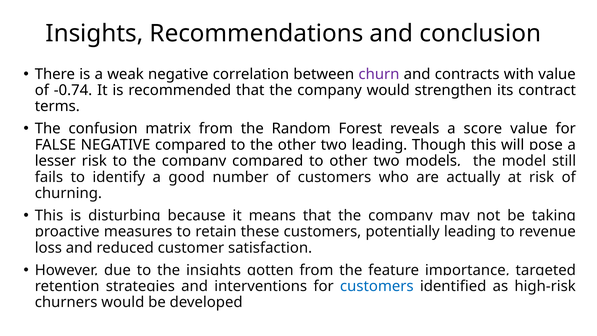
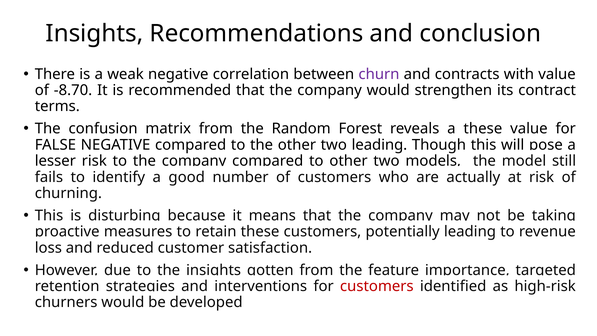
-0.74: -0.74 -> -8.70
a score: score -> these
customers at (377, 286) colour: blue -> red
